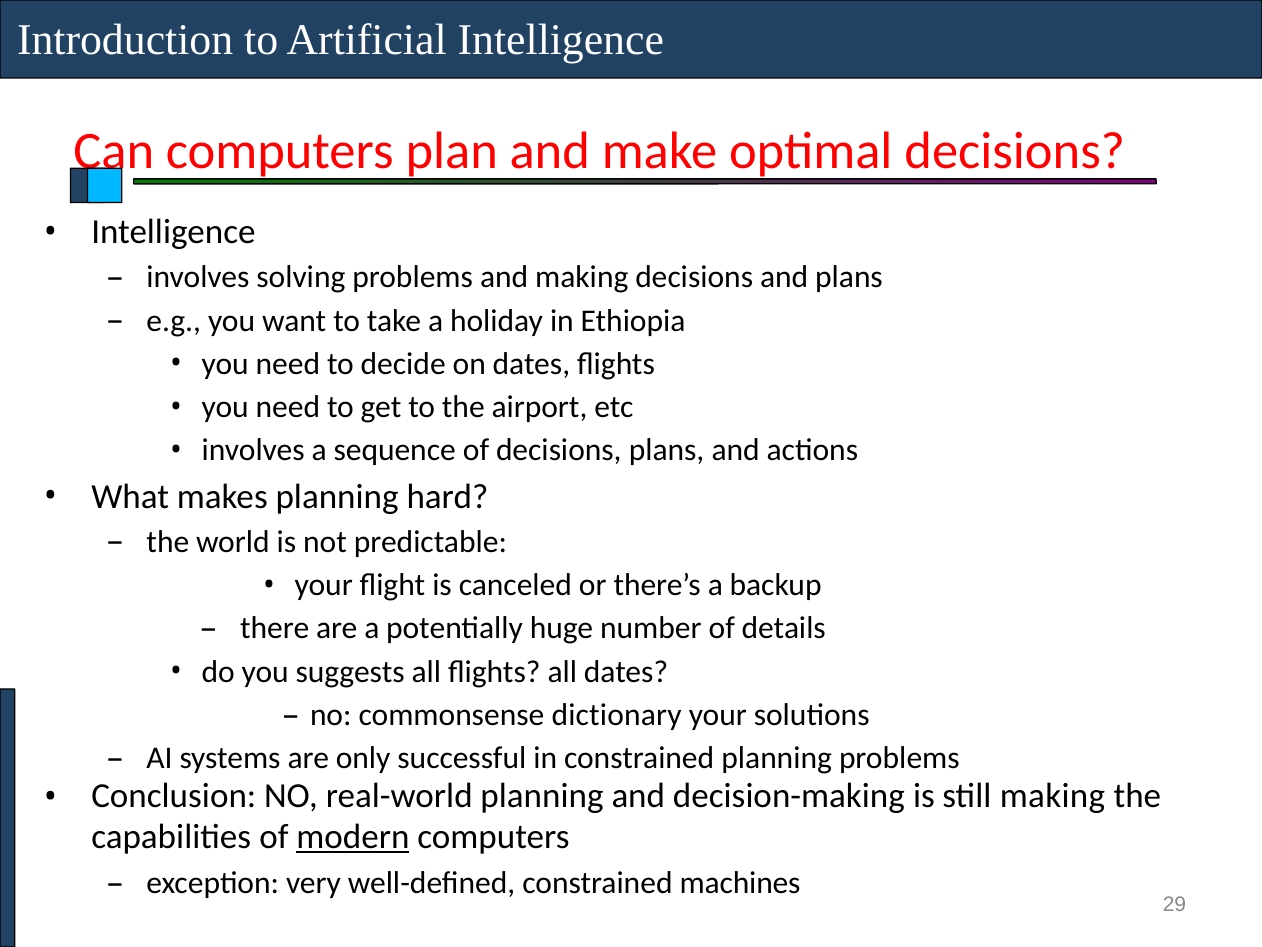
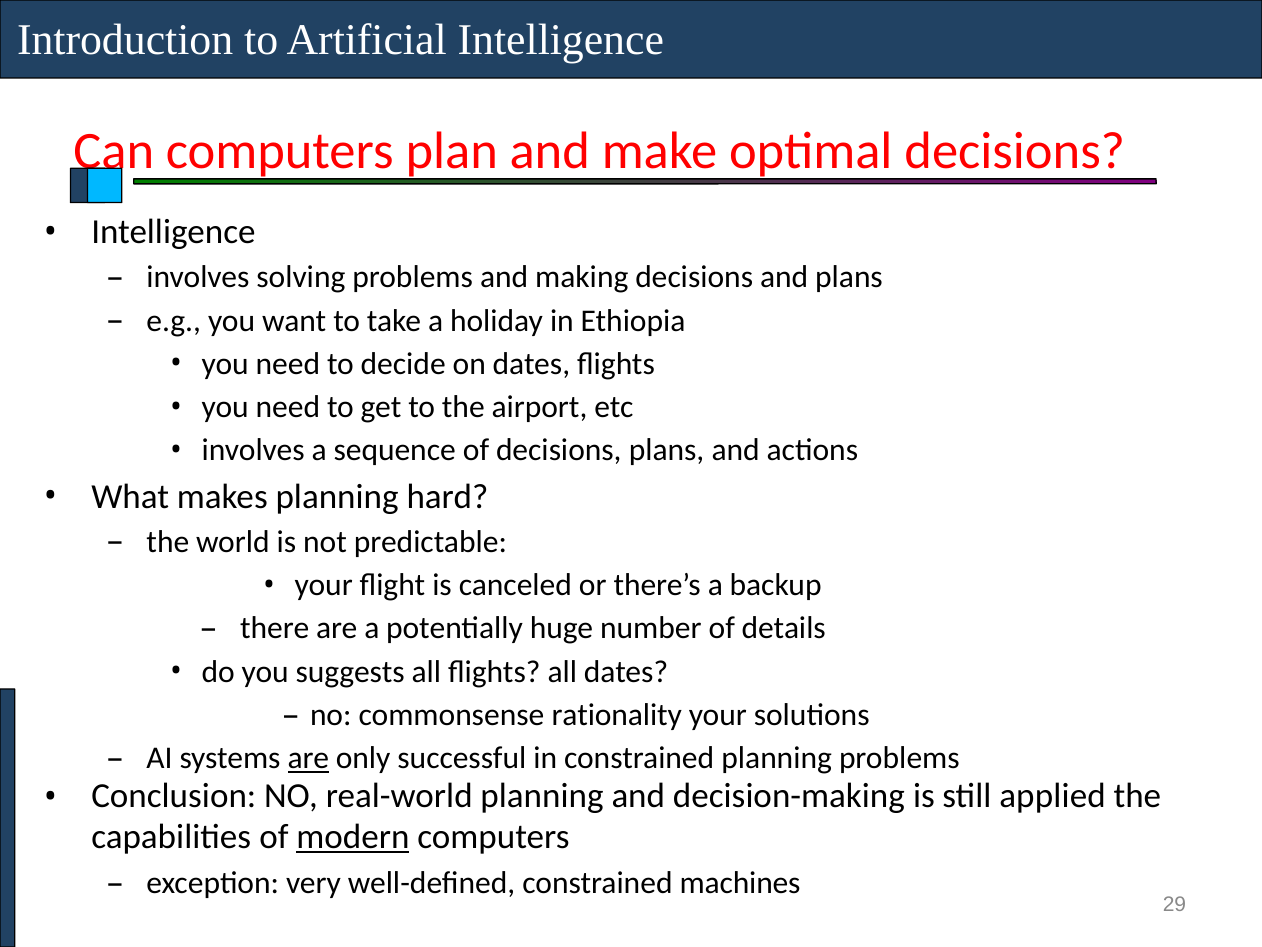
dictionary: dictionary -> rationality
are at (308, 758) underline: none -> present
still making: making -> applied
